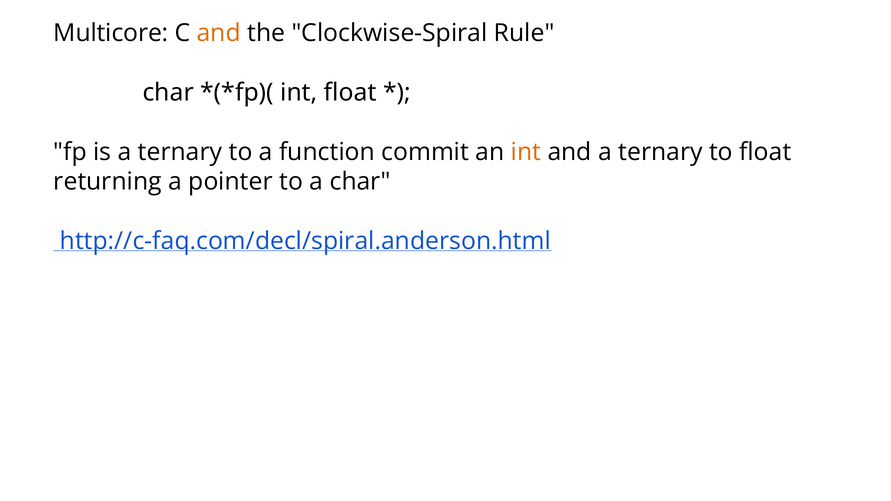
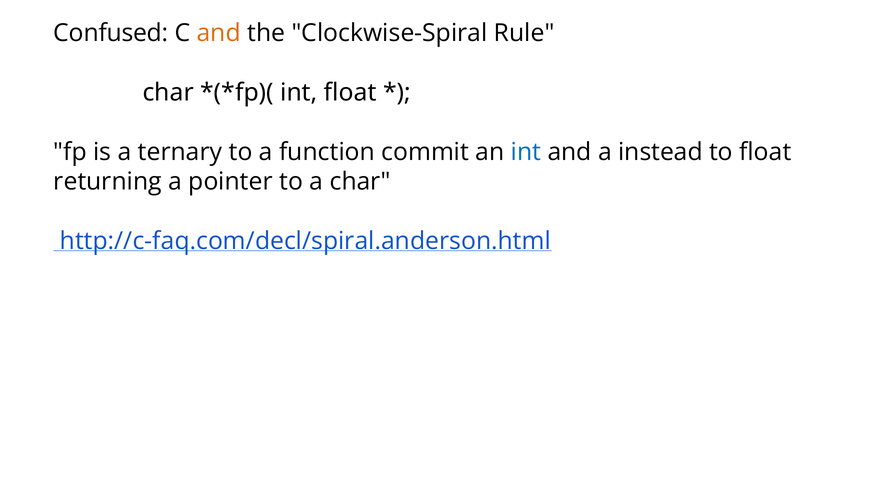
Multicore: Multicore -> Confused
int at (526, 152) colour: orange -> blue
and a ternary: ternary -> instead
